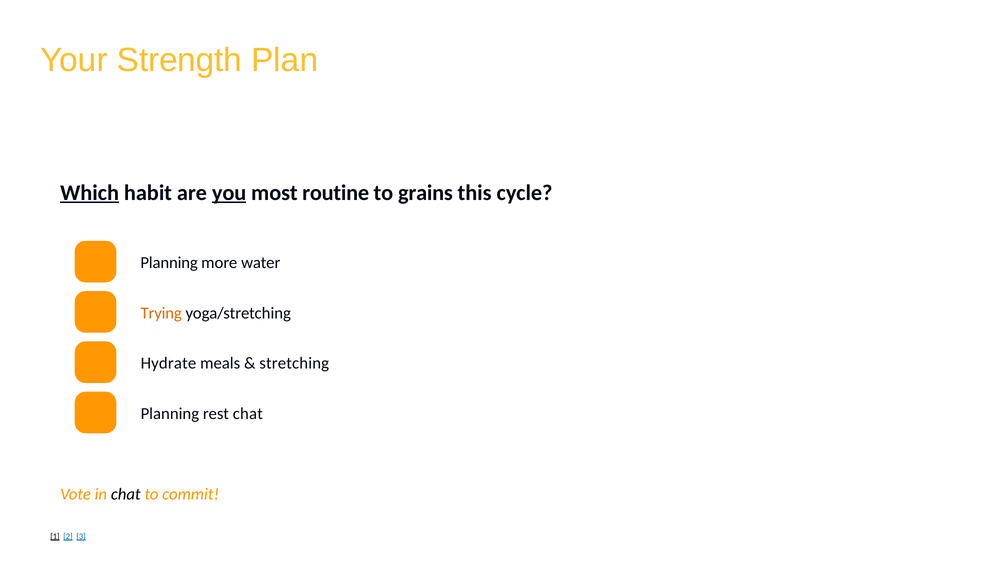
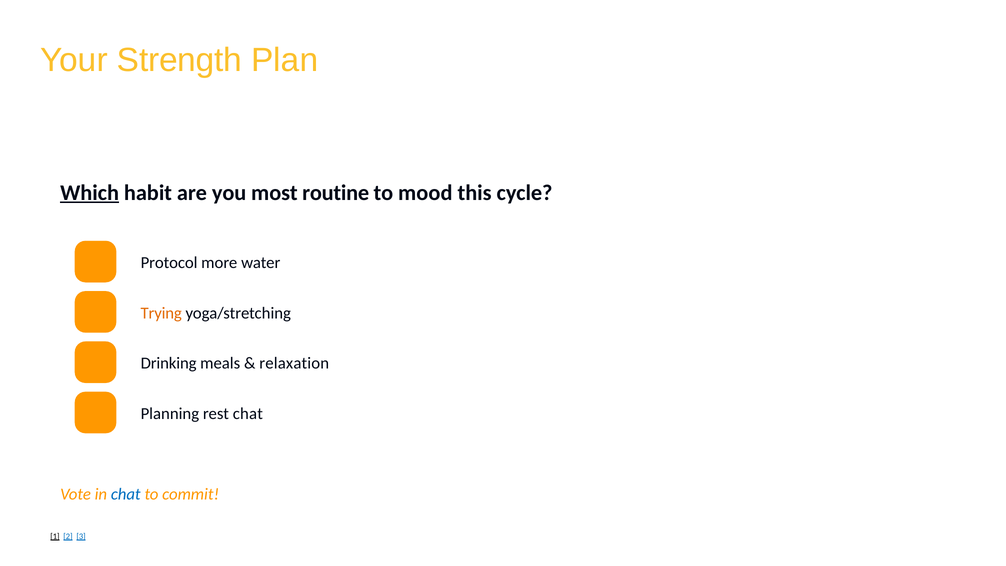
you underline: present -> none
grains: grains -> mood
Planning at (169, 263): Planning -> Protocol
Hydrate: Hydrate -> Drinking
stretching: stretching -> relaxation
chat at (126, 494) colour: black -> blue
